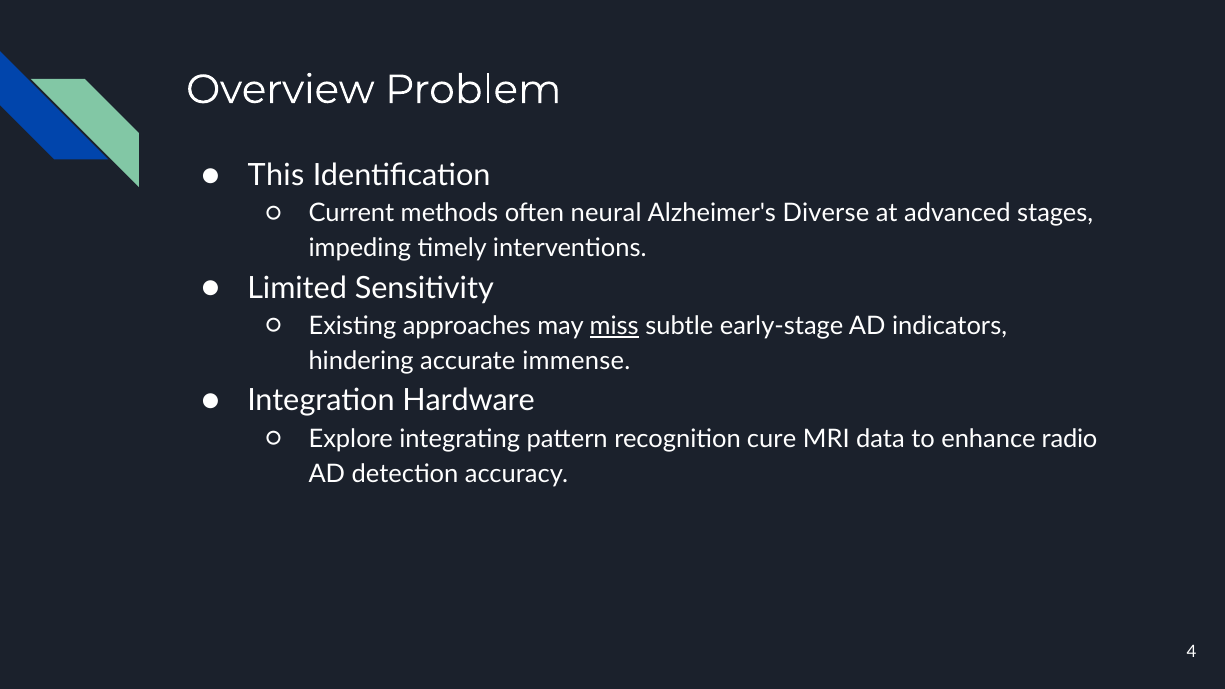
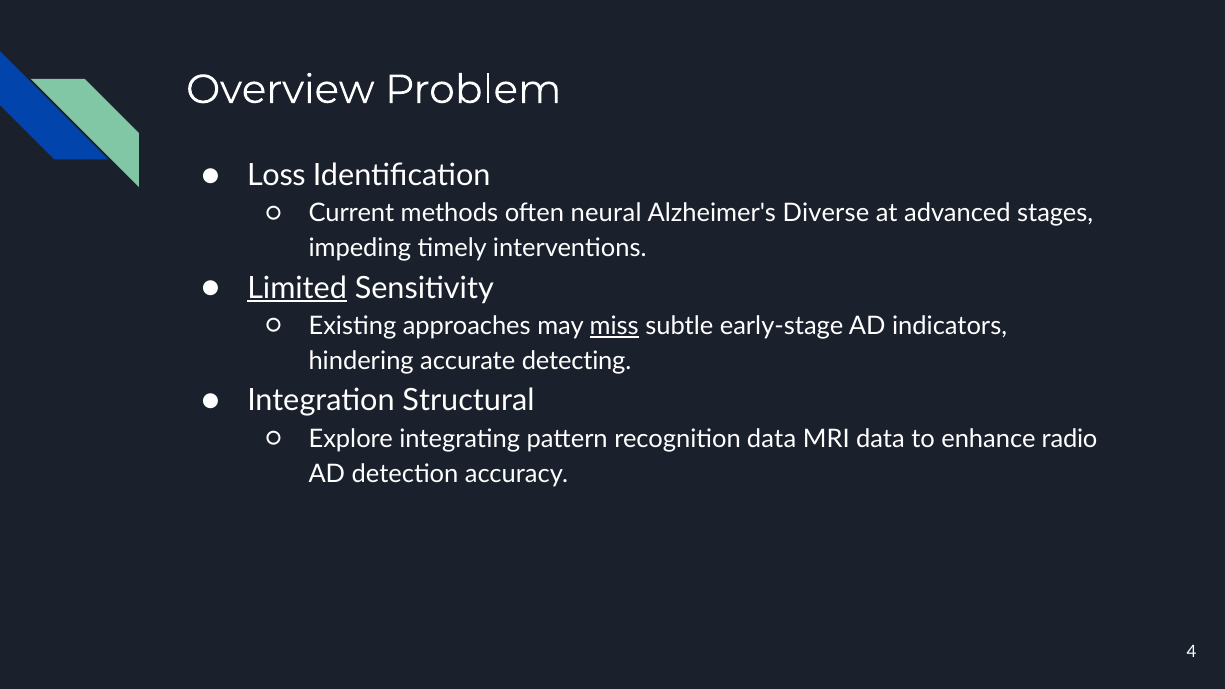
This: This -> Loss
Limited underline: none -> present
immense: immense -> detecting
Hardware: Hardware -> Structural
recognition cure: cure -> data
